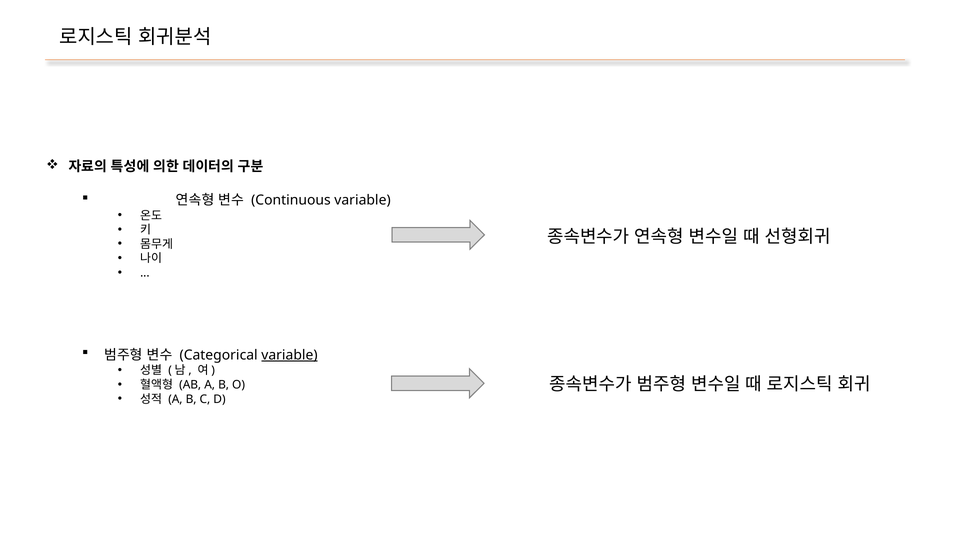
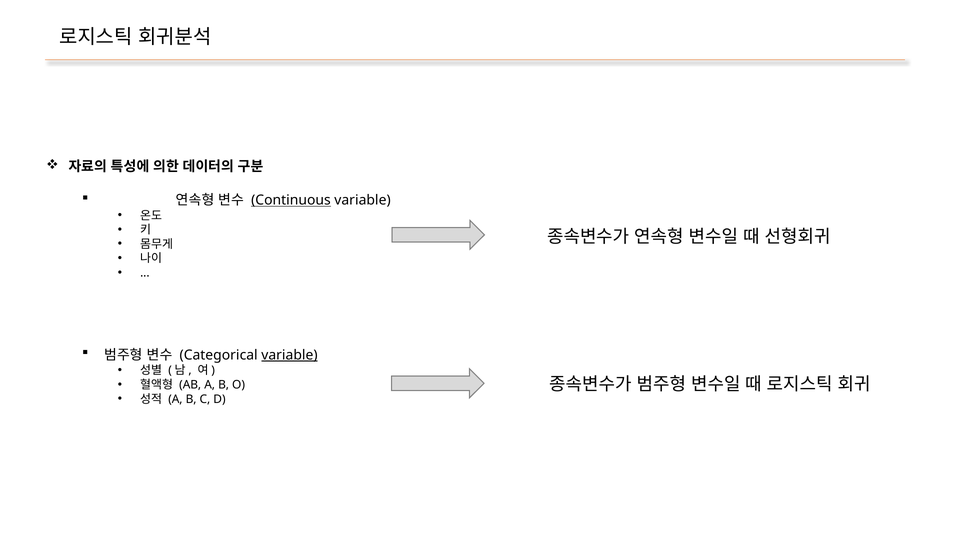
Continuous underline: none -> present
